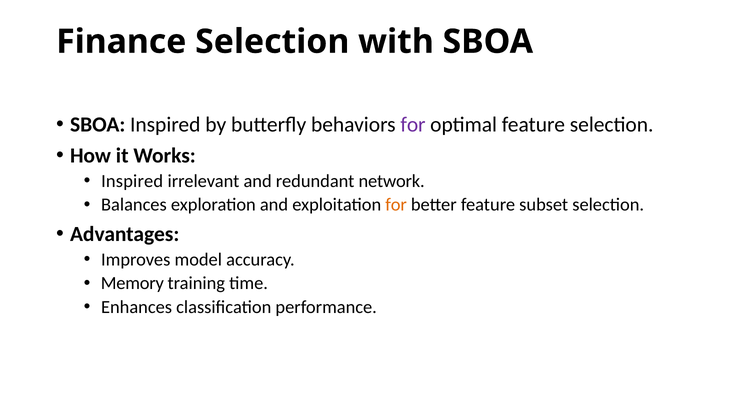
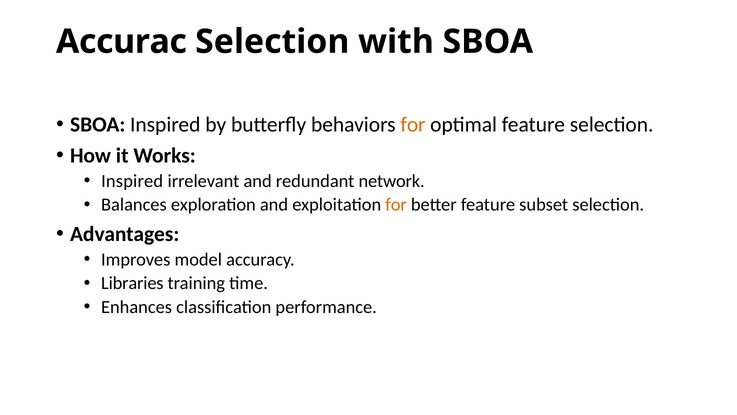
Finance: Finance -> Accurac
for at (413, 125) colour: purple -> orange
Memory: Memory -> Libraries
